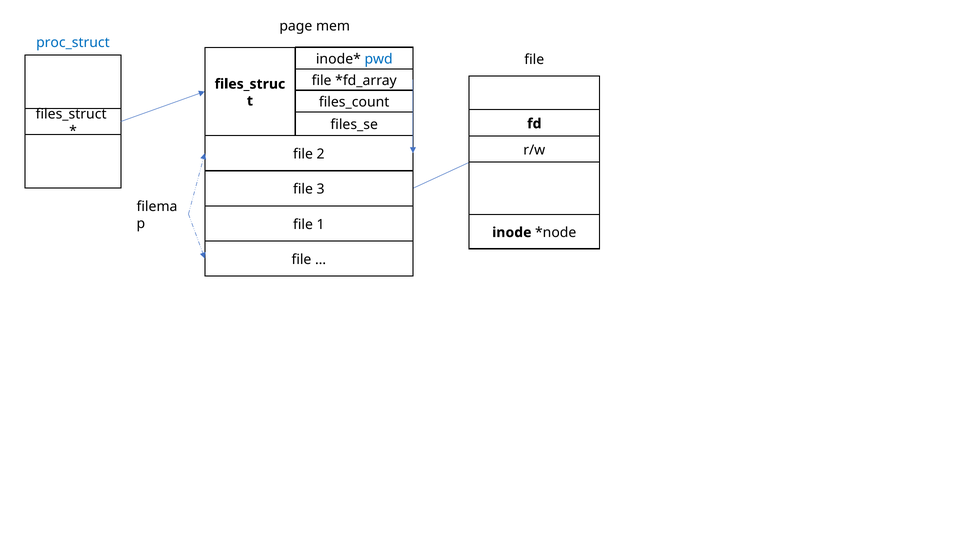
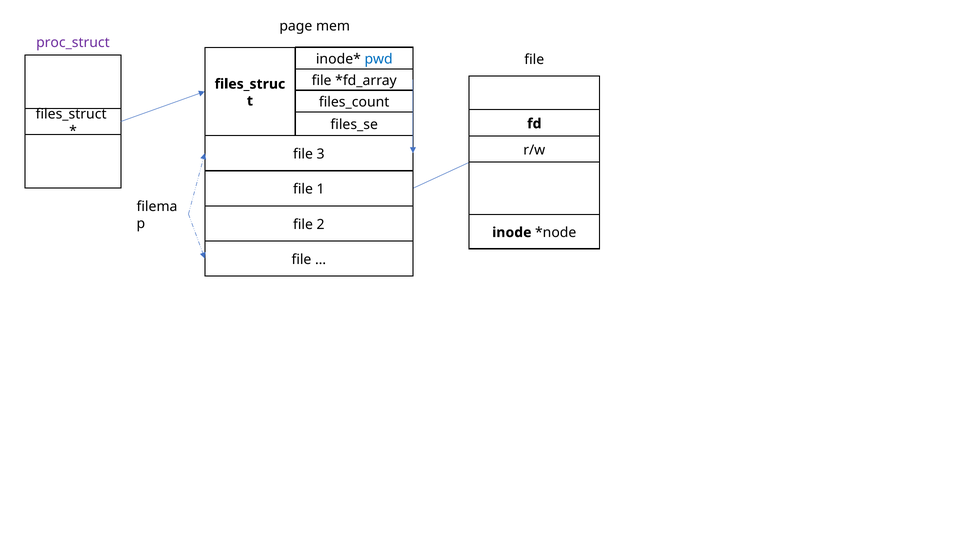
proc_struct colour: blue -> purple
2: 2 -> 3
3: 3 -> 1
1: 1 -> 2
